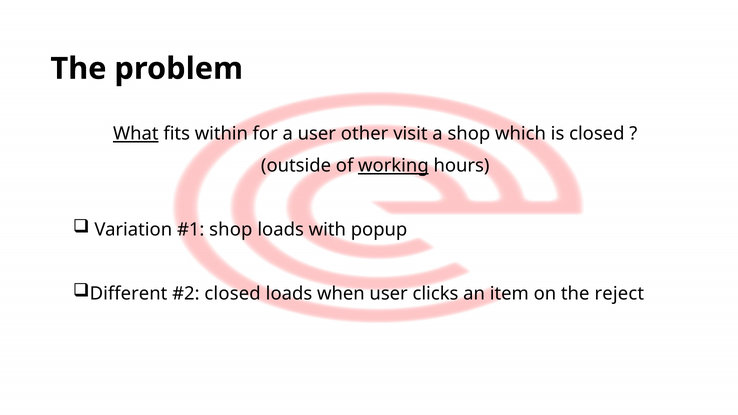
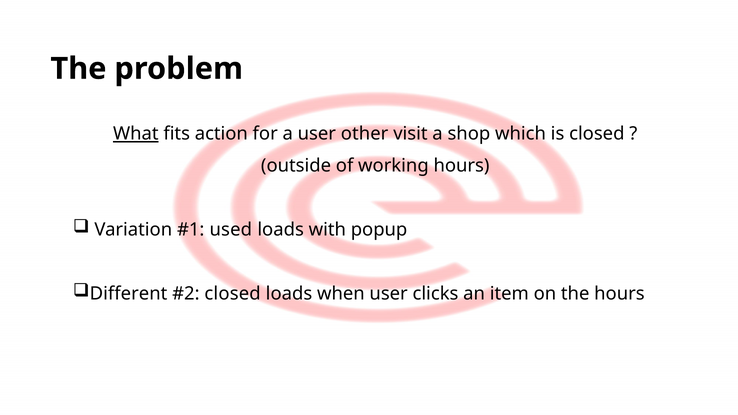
within: within -> action
working underline: present -> none
shop at (231, 230): shop -> used
the reject: reject -> hours
